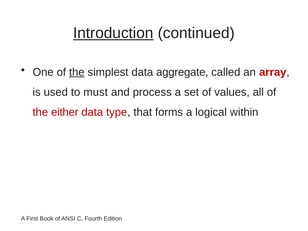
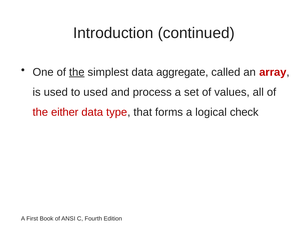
Introduction underline: present -> none
to must: must -> used
within: within -> check
